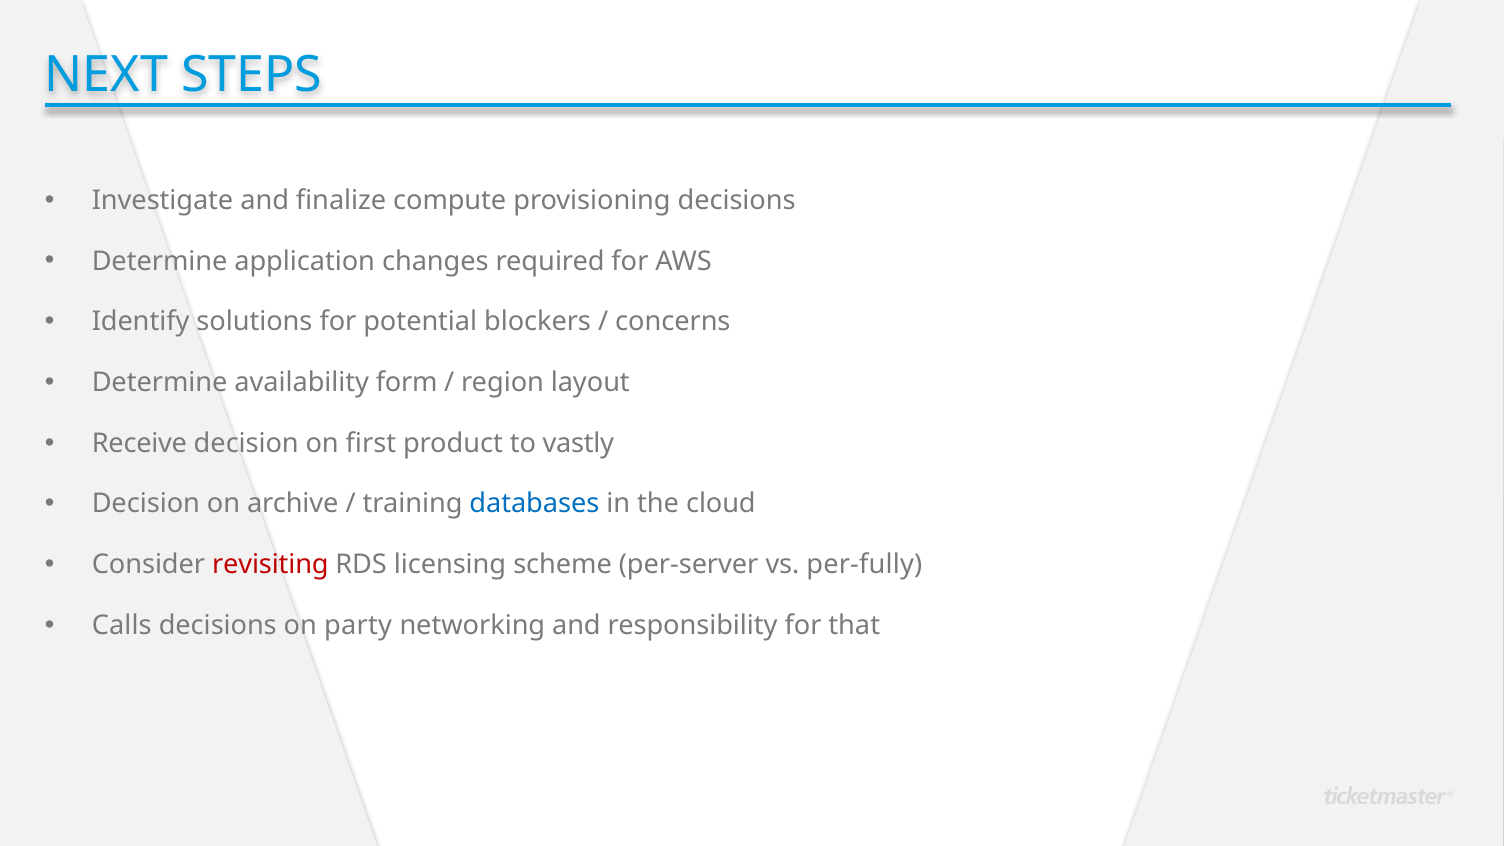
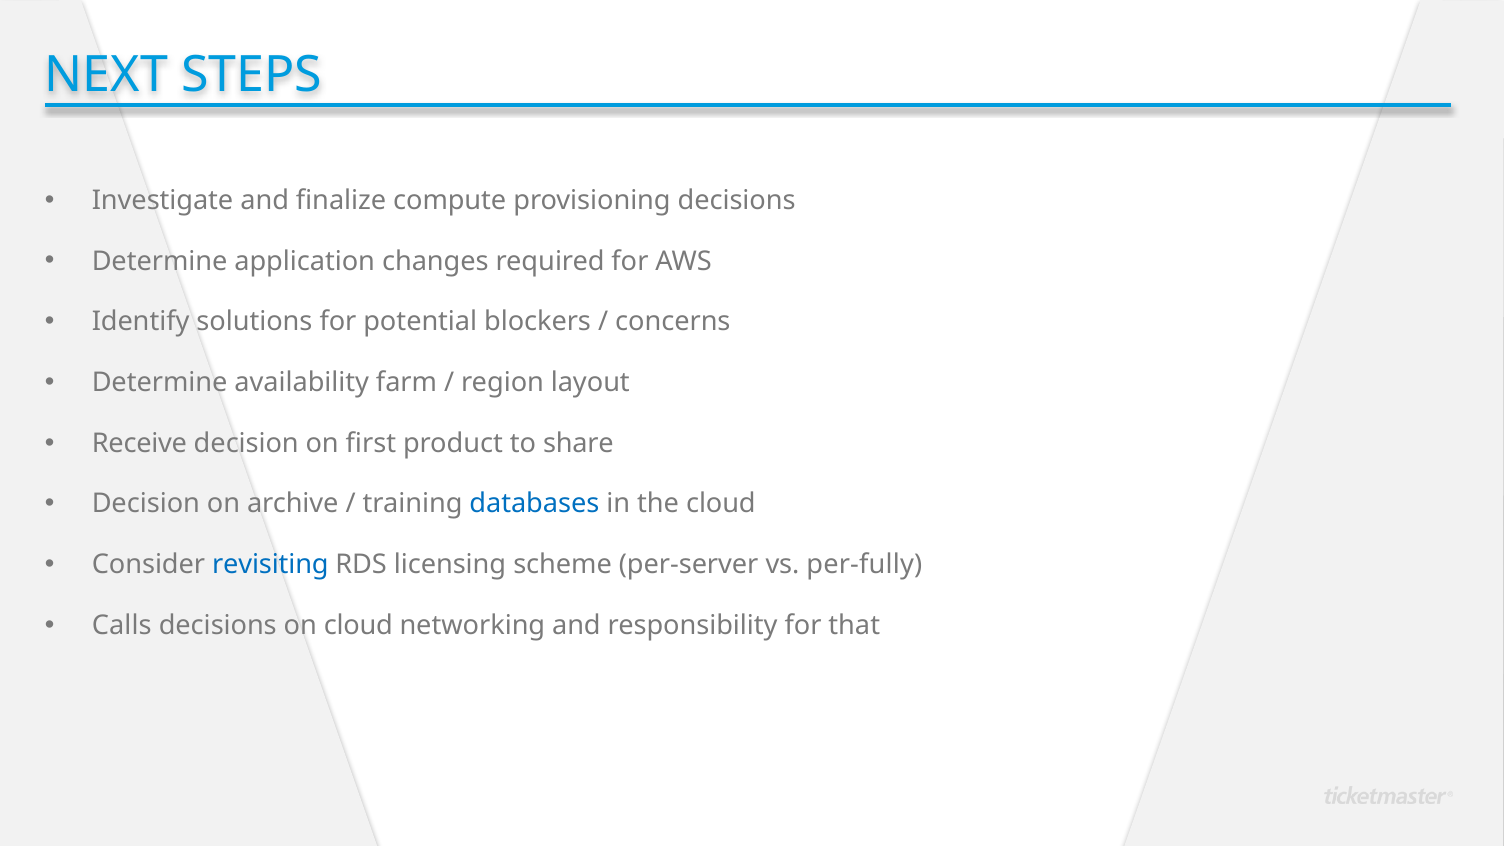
form: form -> farm
vastly: vastly -> share
revisiting colour: red -> blue
on party: party -> cloud
